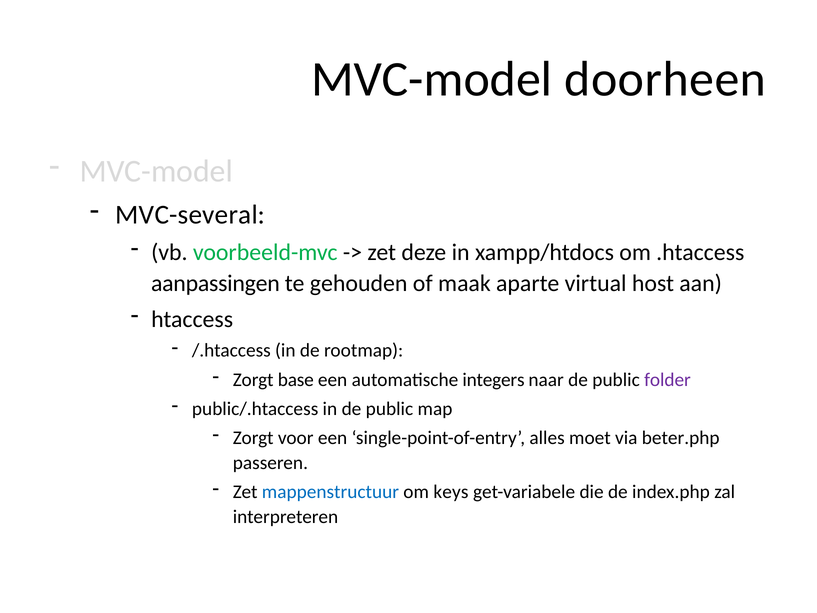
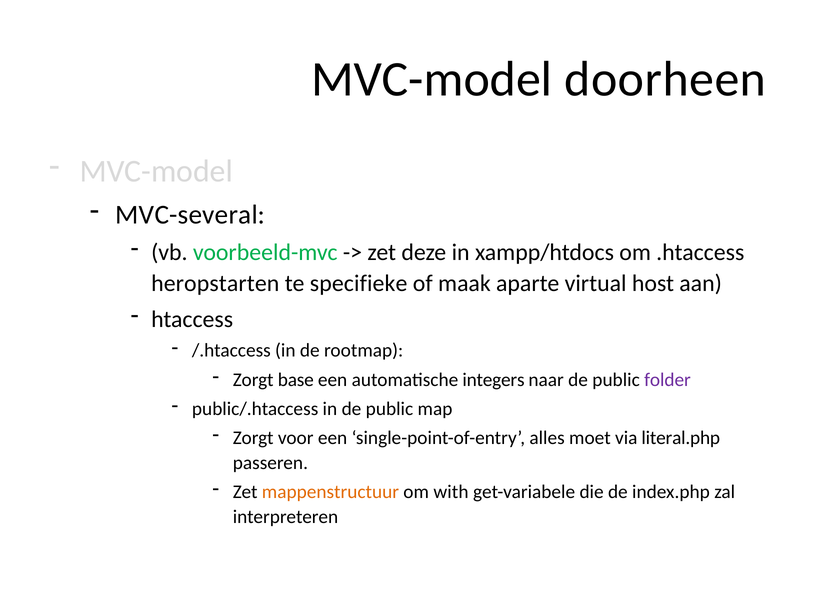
aanpassingen: aanpassingen -> heropstarten
gehouden: gehouden -> specifieke
beter.php: beter.php -> literal.php
mappenstructuur colour: blue -> orange
keys: keys -> with
